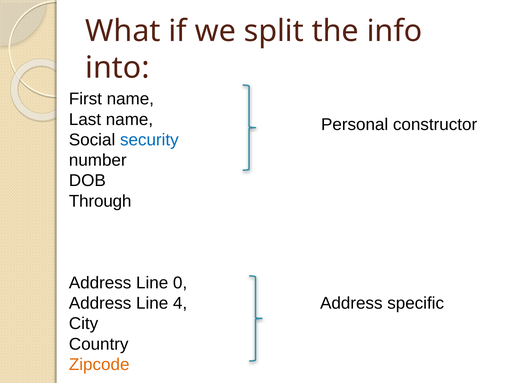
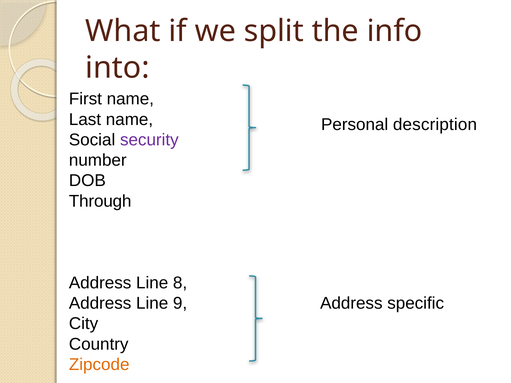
constructor: constructor -> description
security colour: blue -> purple
0: 0 -> 8
4: 4 -> 9
